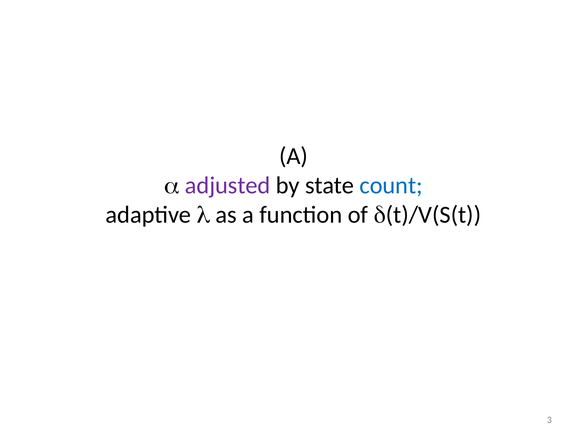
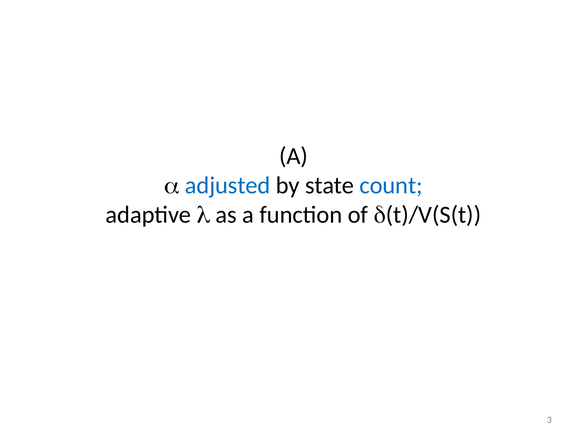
adjusted colour: purple -> blue
